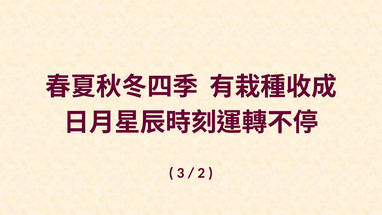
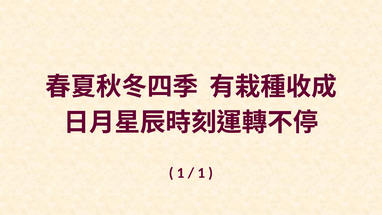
3 at (181, 173): 3 -> 1
2 at (201, 173): 2 -> 1
